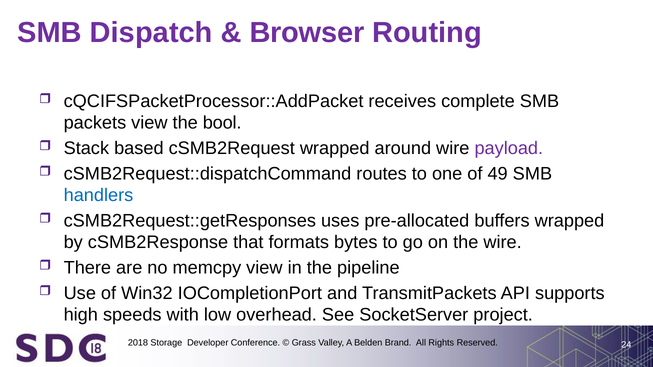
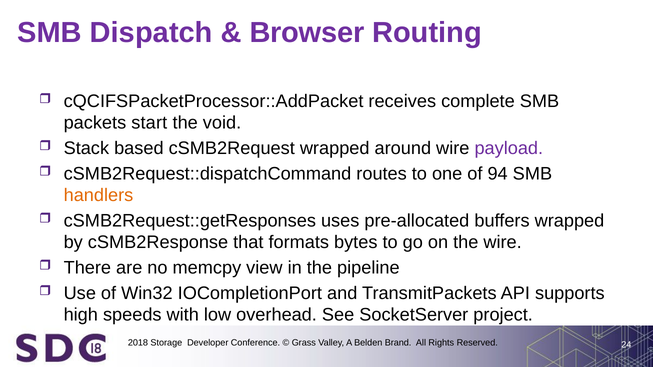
packets view: view -> start
bool: bool -> void
49: 49 -> 94
handlers colour: blue -> orange
